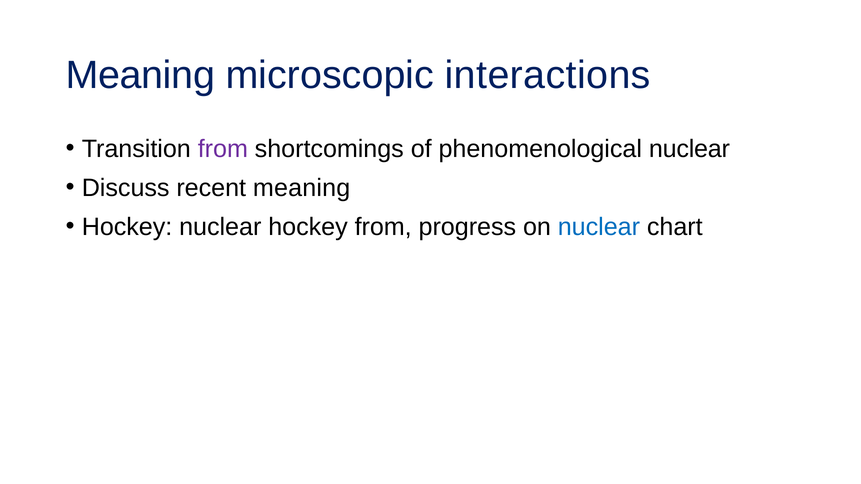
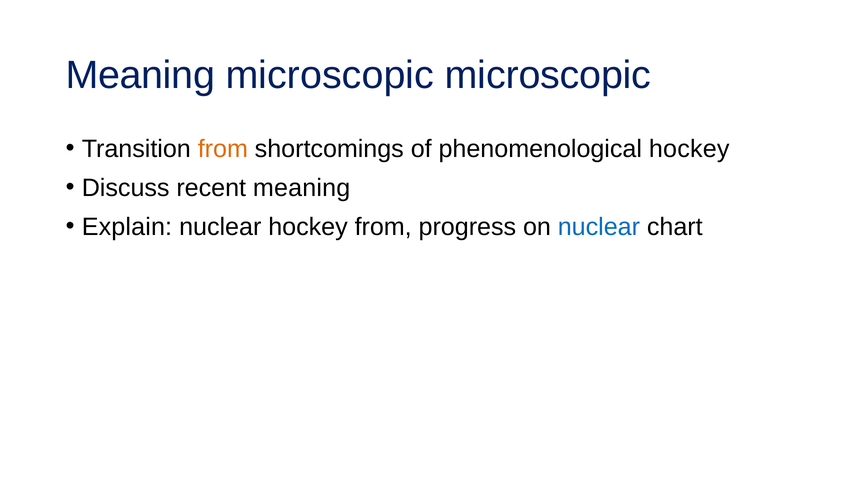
microscopic interactions: interactions -> microscopic
from at (223, 149) colour: purple -> orange
phenomenological nuclear: nuclear -> hockey
Hockey at (127, 227): Hockey -> Explain
